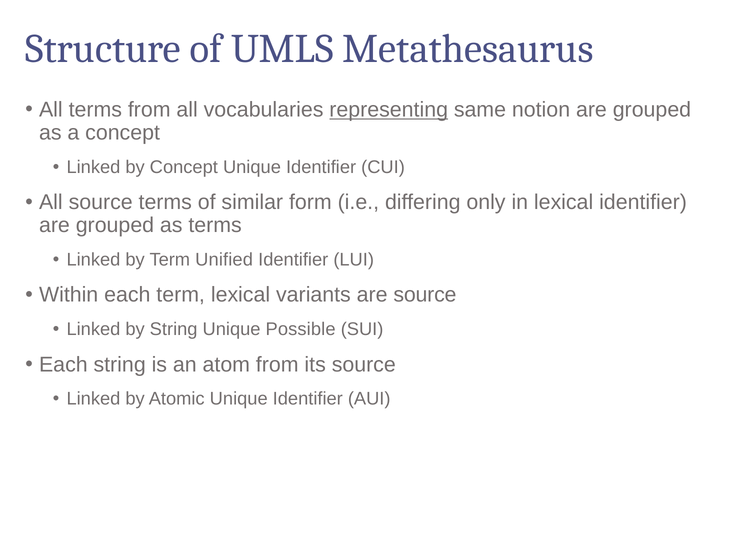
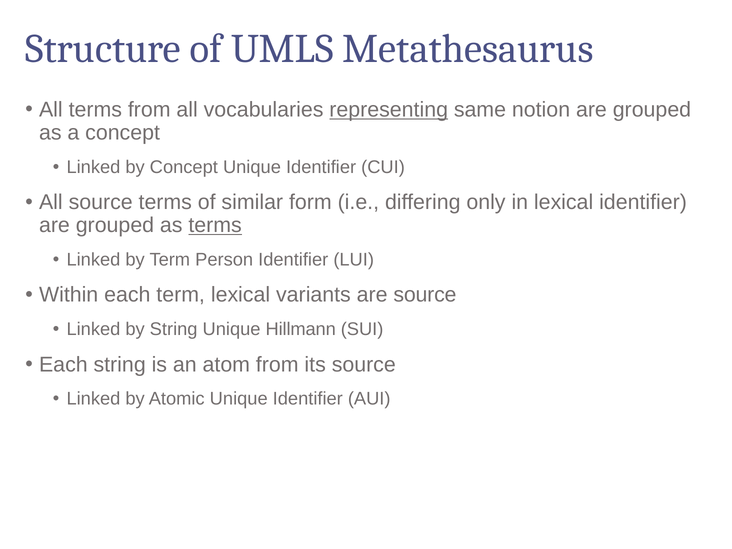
terms at (215, 225) underline: none -> present
Unified: Unified -> Person
Possible: Possible -> Hillmann
